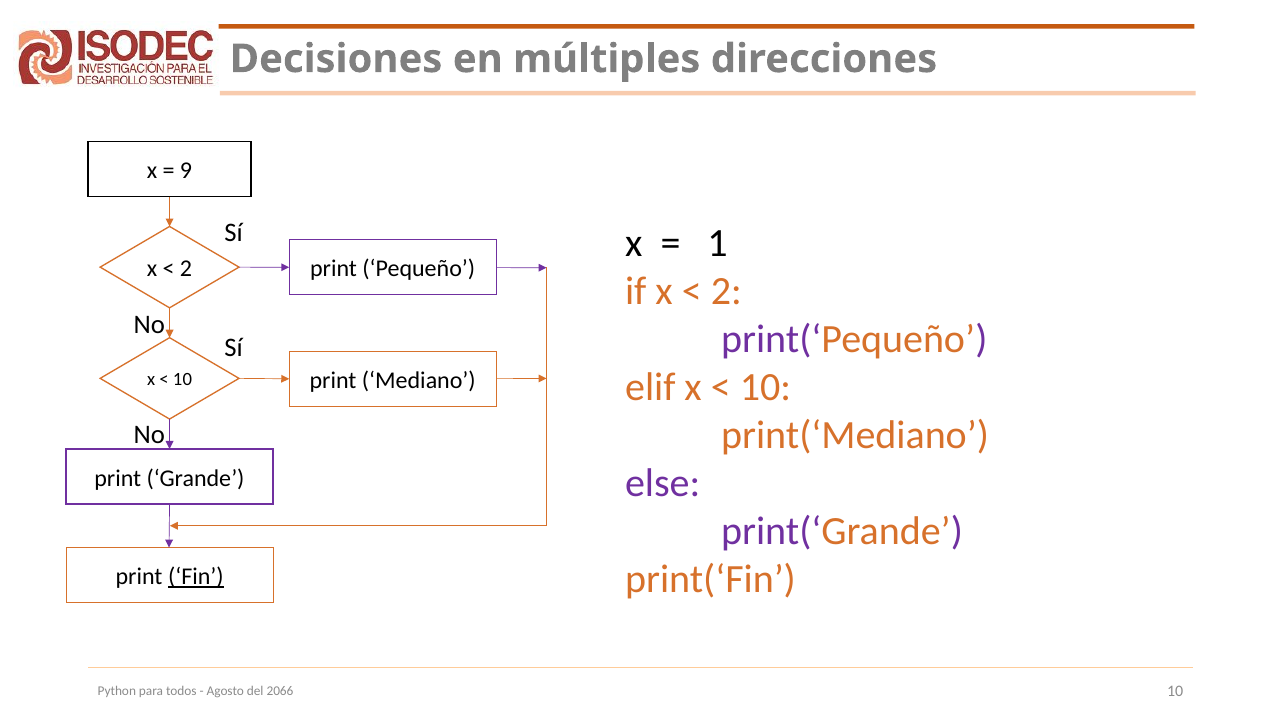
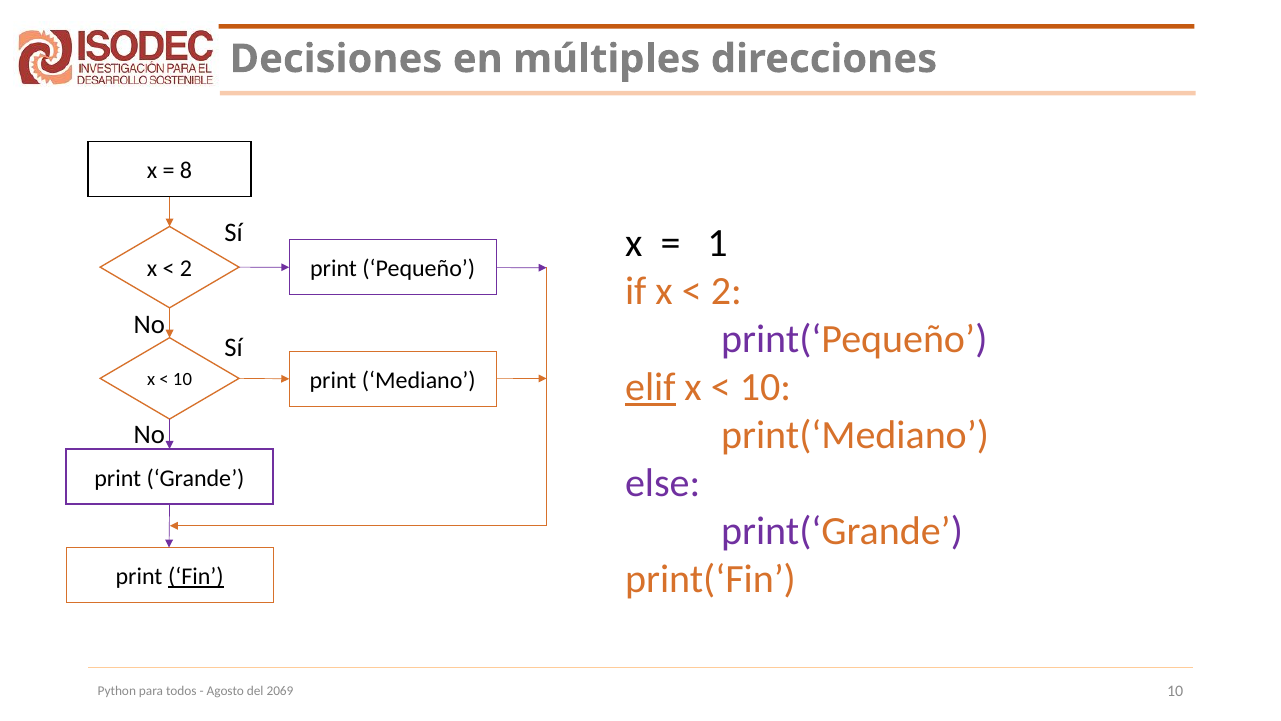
9: 9 -> 8
elif underline: none -> present
2066: 2066 -> 2069
